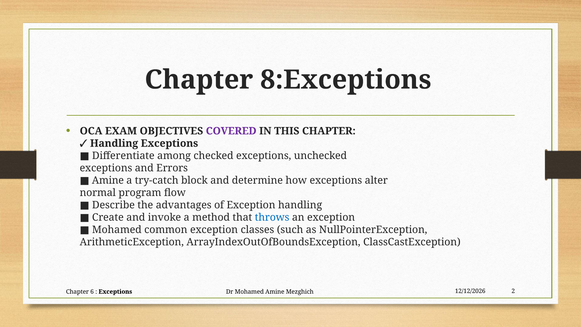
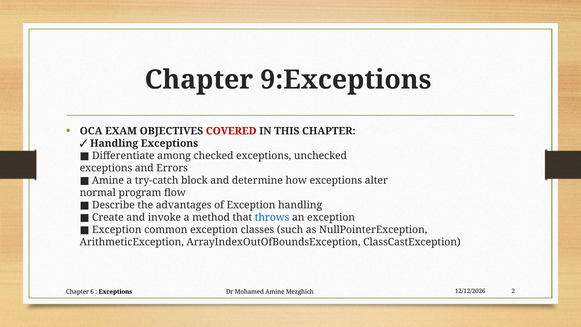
8:Exceptions: 8:Exceptions -> 9:Exceptions
COVERED colour: purple -> red
Mohamed at (117, 230): Mohamed -> Exception
